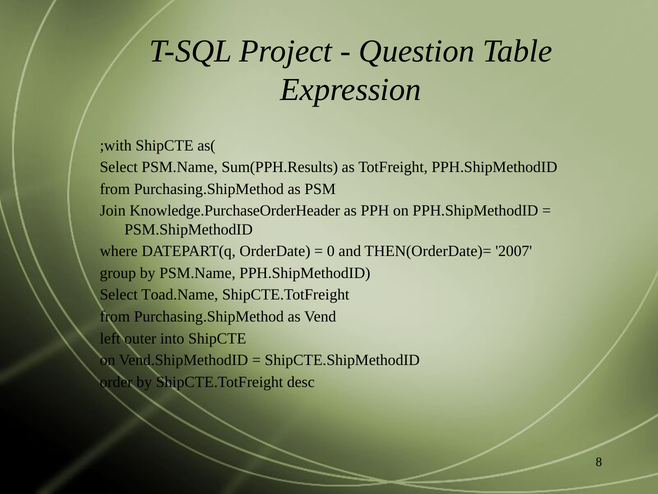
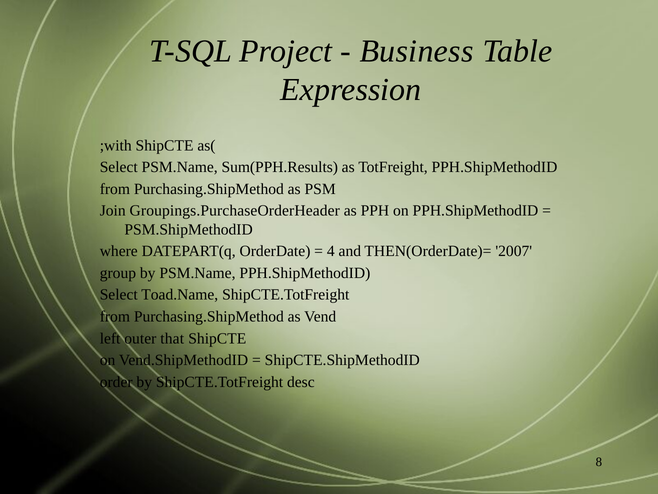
Question: Question -> Business
Knowledge.PurchaseOrderHeader: Knowledge.PurchaseOrderHeader -> Groupings.PurchaseOrderHeader
0: 0 -> 4
into: into -> that
